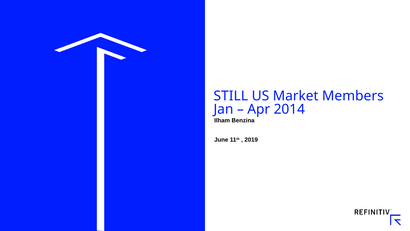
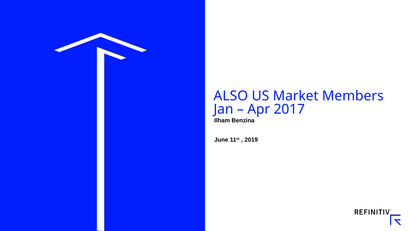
STILL: STILL -> ALSO
2014: 2014 -> 2017
